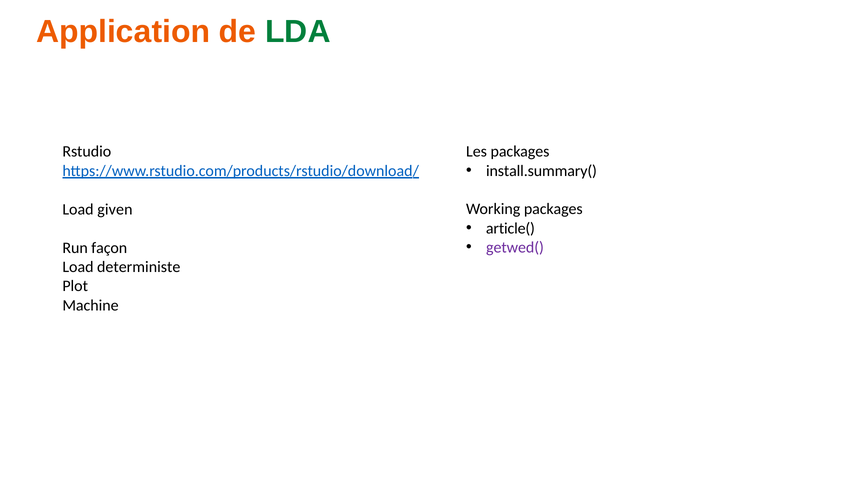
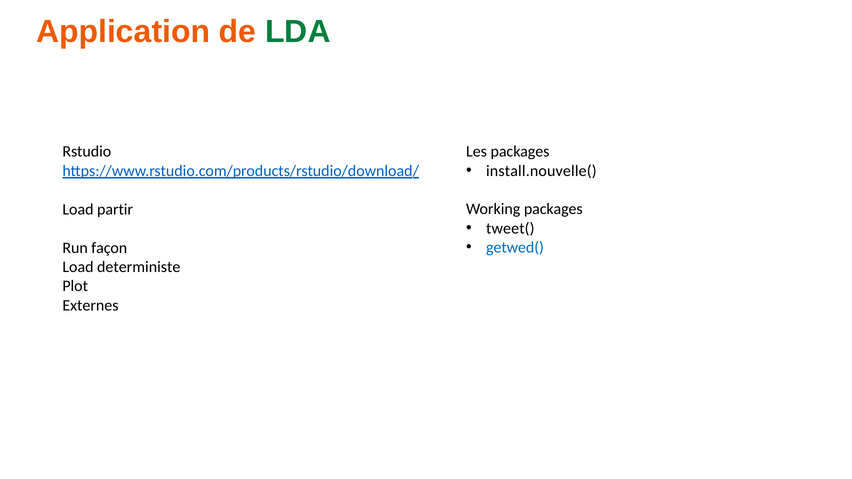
install.summary(: install.summary( -> install.nouvelle(
given: given -> partir
article(: article( -> tweet(
getwed( colour: purple -> blue
Machine: Machine -> Externes
